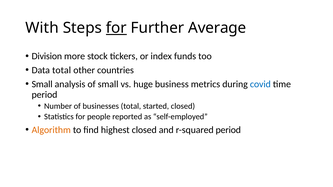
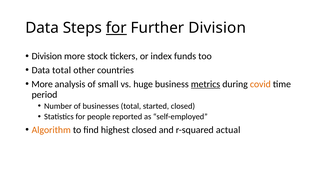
With at (42, 28): With -> Data
Further Average: Average -> Division
Small at (42, 84): Small -> More
metrics underline: none -> present
covid colour: blue -> orange
r-squared period: period -> actual
